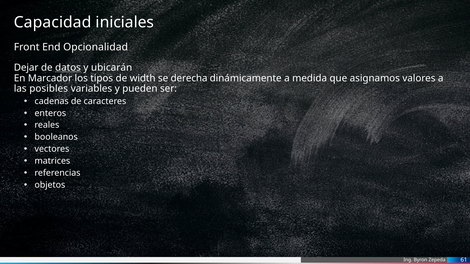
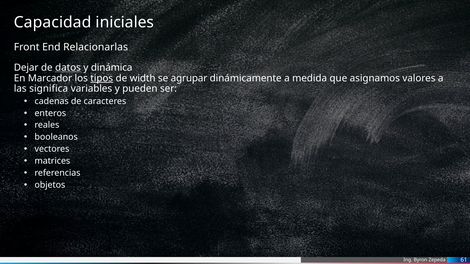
Opcionalidad: Opcionalidad -> Relacionarlas
ubicarán: ubicarán -> dinámica
tipos underline: none -> present
derecha: derecha -> agrupar
posibles: posibles -> significa
